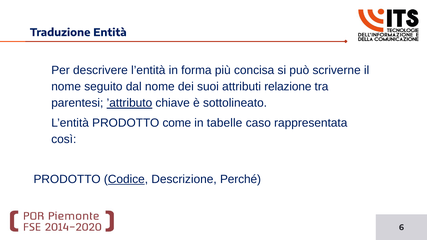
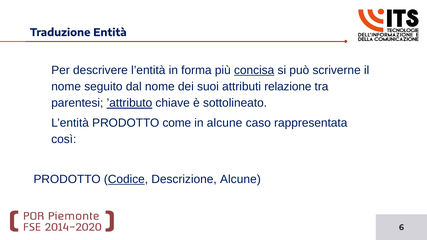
concisa underline: none -> present
in tabelle: tabelle -> alcune
Descrizione Perché: Perché -> Alcune
